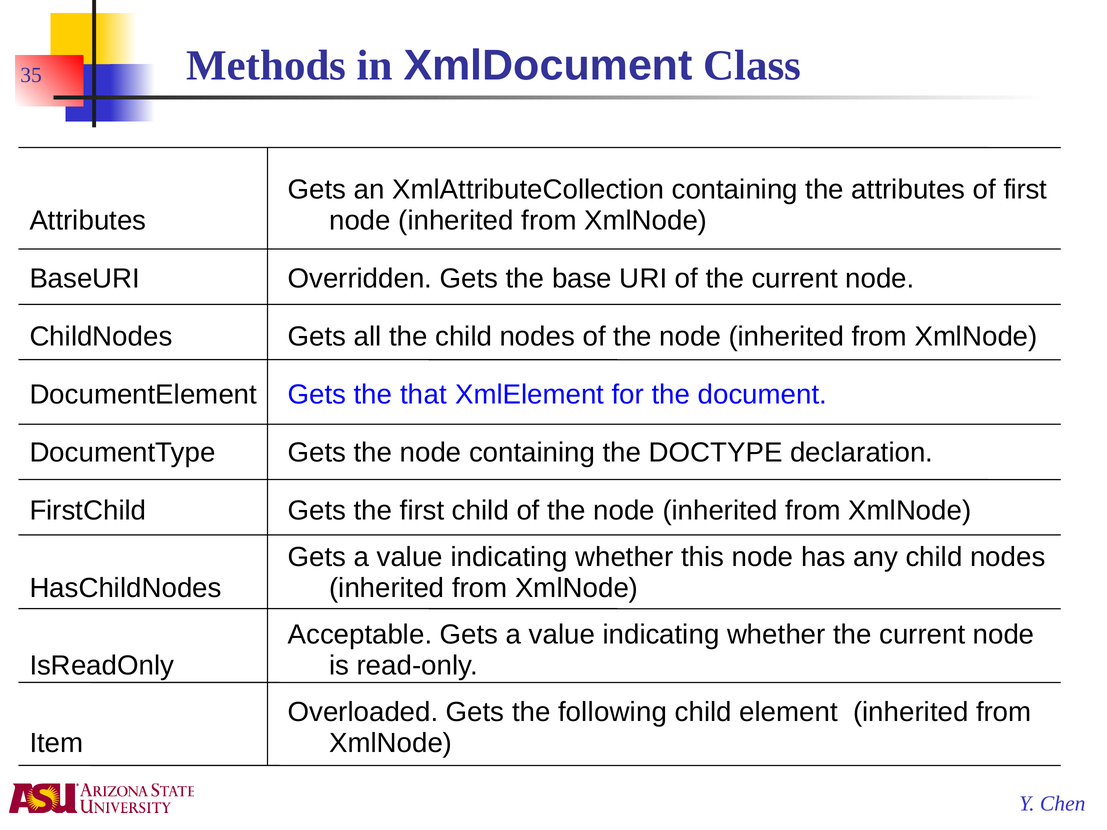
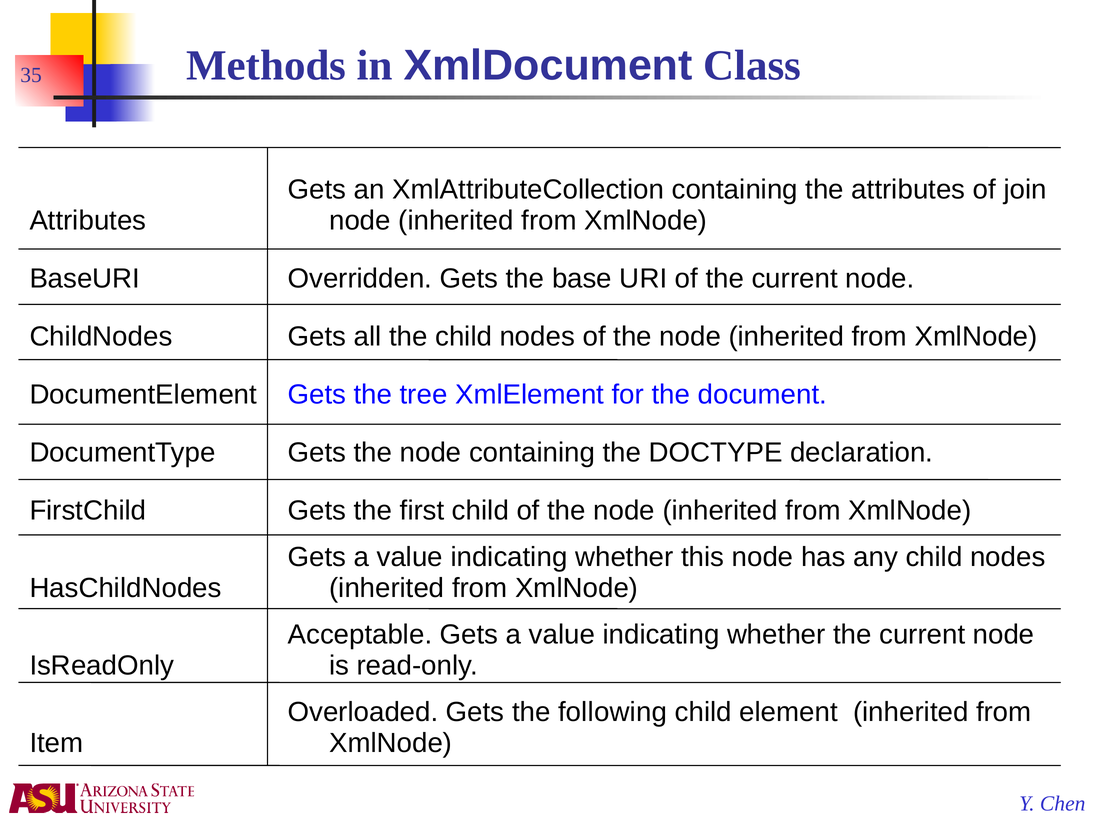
of first: first -> join
that: that -> tree
